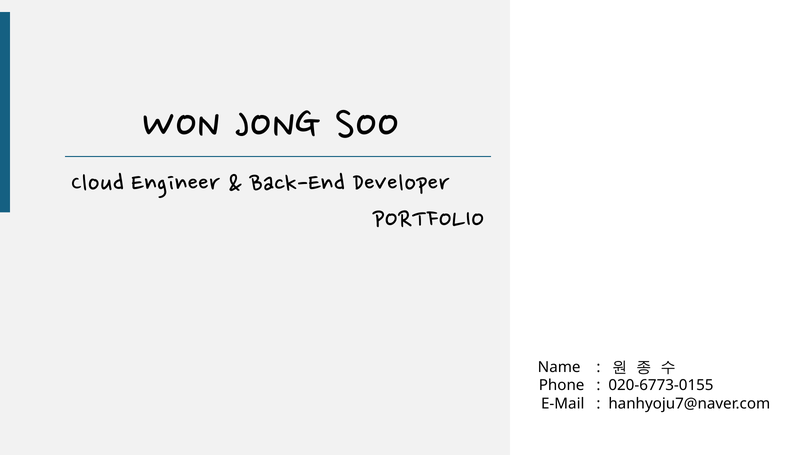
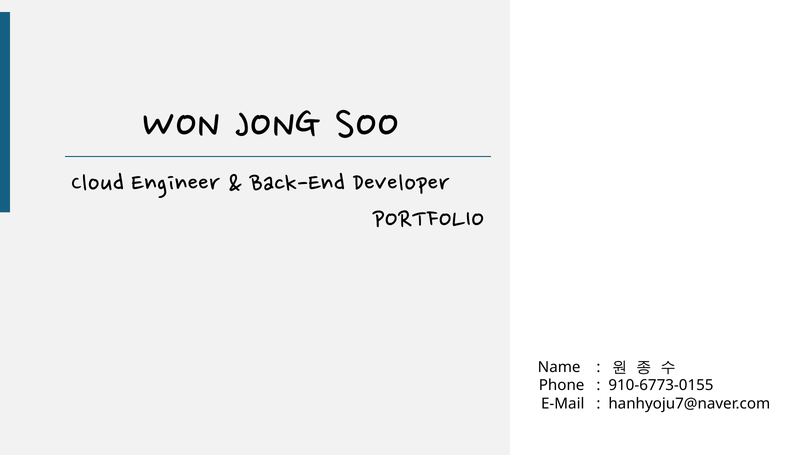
020-6773-0155: 020-6773-0155 -> 910-6773-0155
